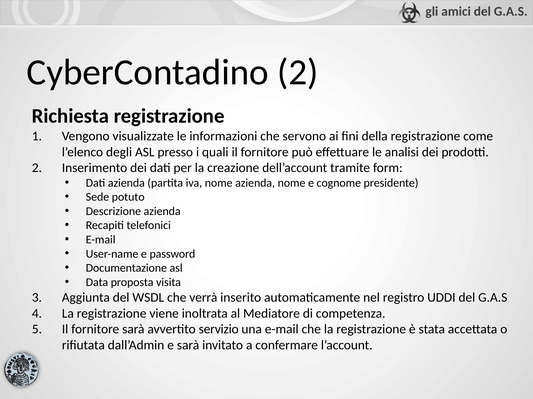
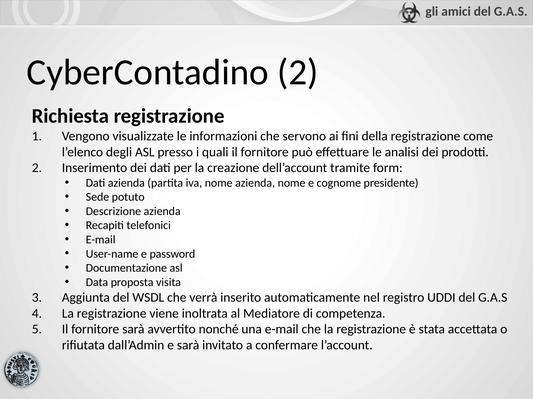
servizio: servizio -> nonché
